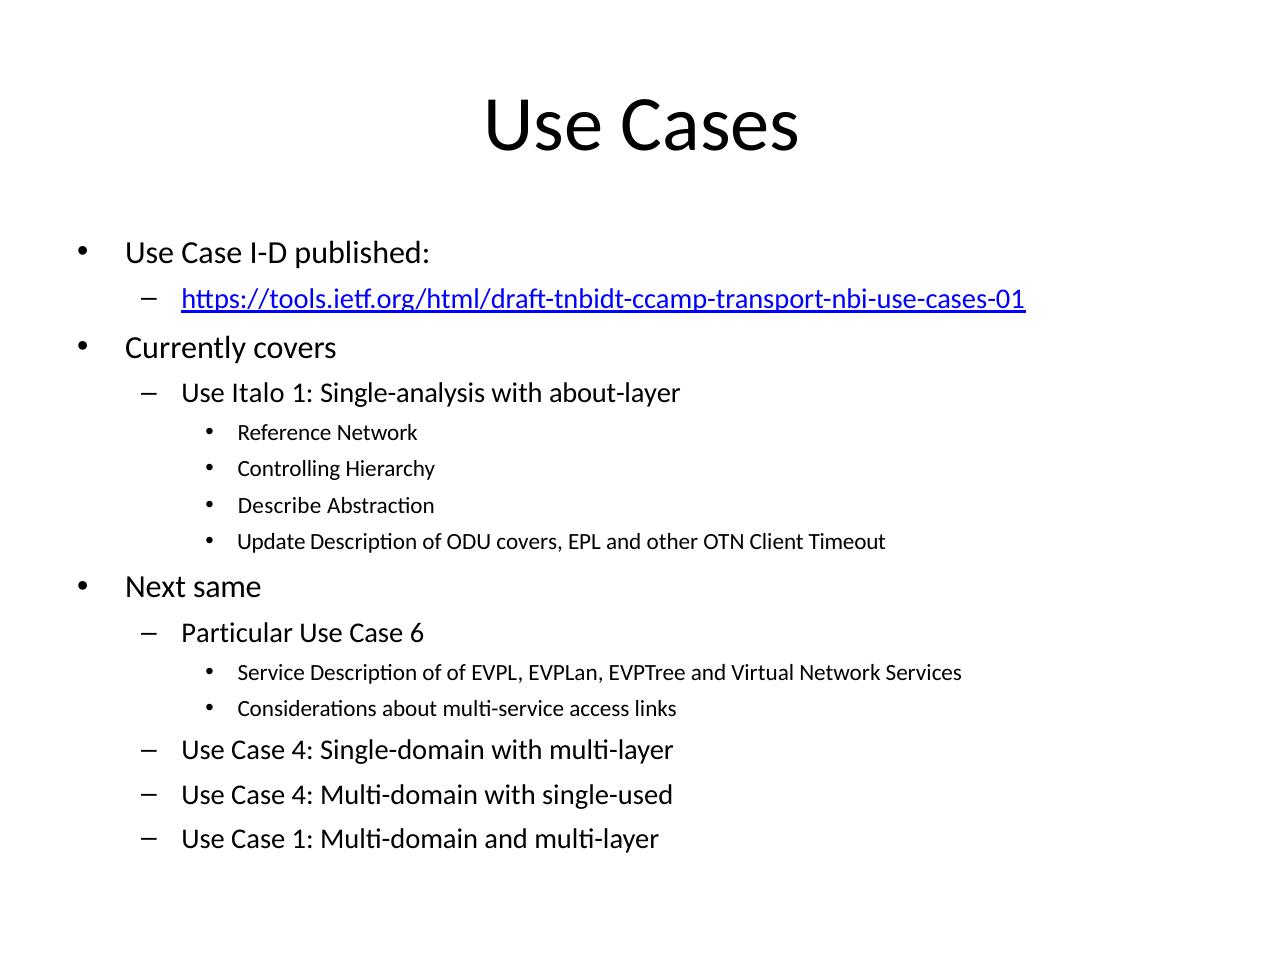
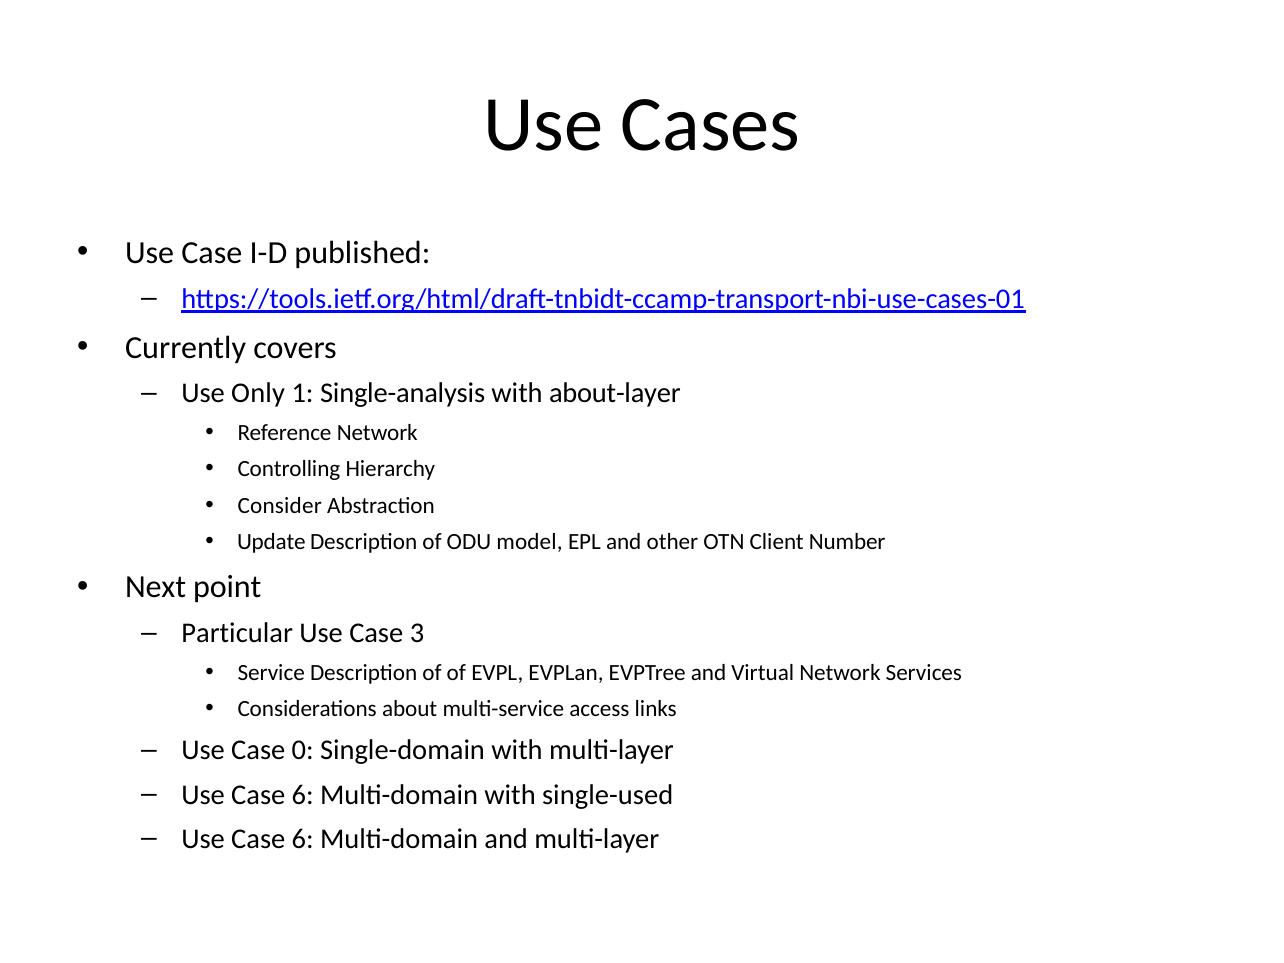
Italo: Italo -> Only
Describe: Describe -> Consider
ODU covers: covers -> model
Timeout: Timeout -> Number
same: same -> point
6: 6 -> 3
4 at (303, 750): 4 -> 0
4 at (303, 795): 4 -> 6
1 at (303, 839): 1 -> 6
